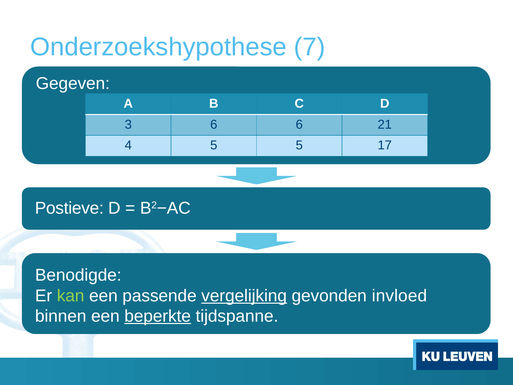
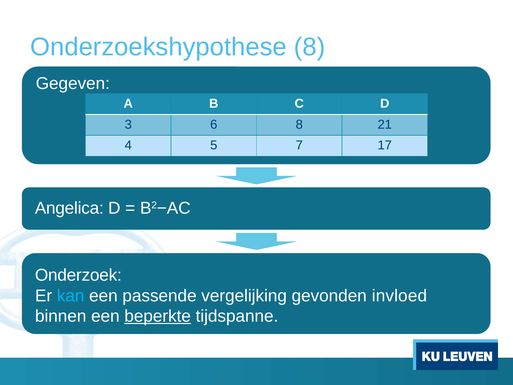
Onderzoekshypothese 7: 7 -> 8
6 6: 6 -> 8
5 5: 5 -> 7
Postieve: Postieve -> Angelica
Benodigde: Benodigde -> Onderzoek
kan colour: light green -> light blue
vergelijking underline: present -> none
